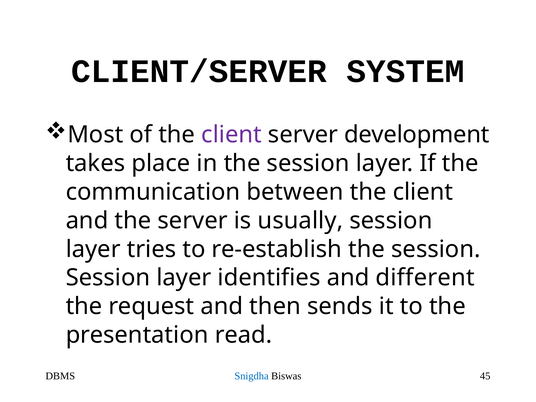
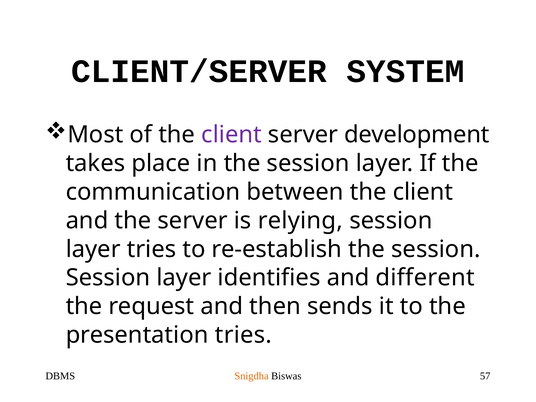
usually: usually -> relying
presentation read: read -> tries
Snigdha colour: blue -> orange
45: 45 -> 57
